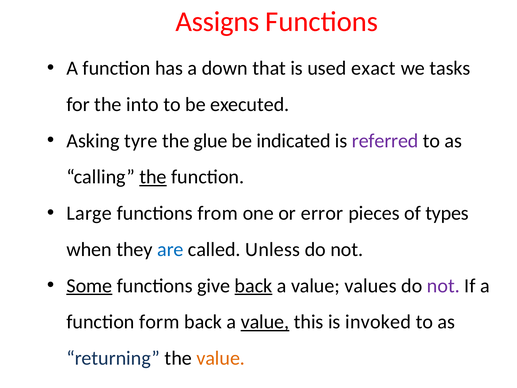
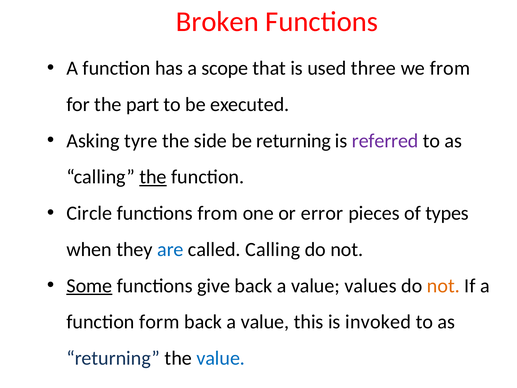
Assigns: Assigns -> Broken
down: down -> scope
exact: exact -> three
we tasks: tasks -> from
into: into -> part
glue: glue -> side
be indicated: indicated -> returning
Large: Large -> Circle
called Unless: Unless -> Calling
back at (253, 286) underline: present -> none
not at (443, 286) colour: purple -> orange
value at (265, 322) underline: present -> none
value at (221, 358) colour: orange -> blue
